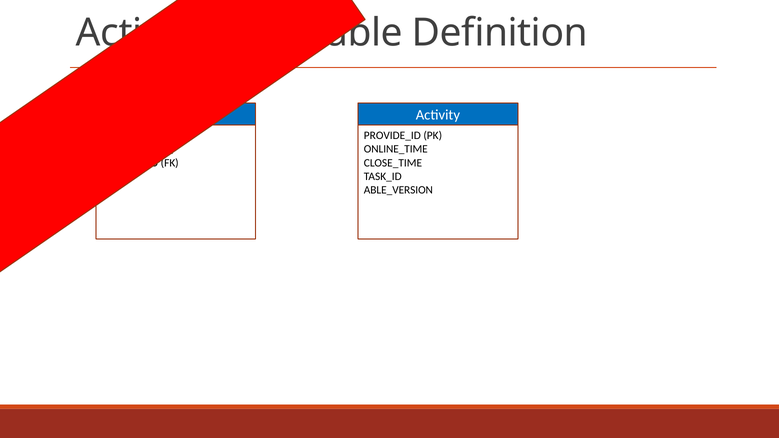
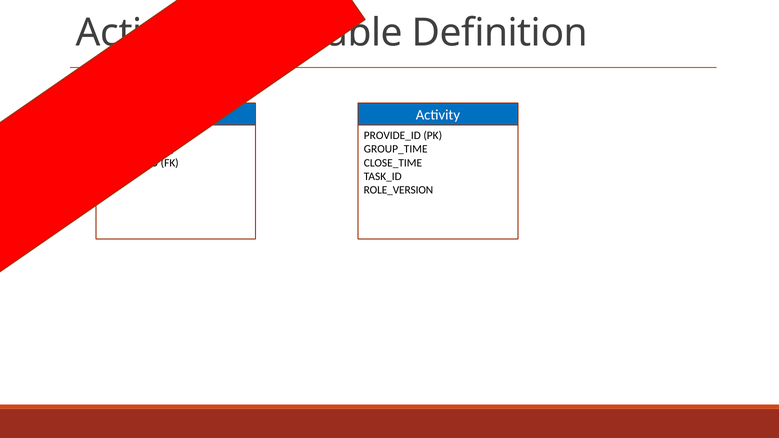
ONLINE_TIME: ONLINE_TIME -> GROUP_TIME
ABLE_VERSION: ABLE_VERSION -> ROLE_VERSION
